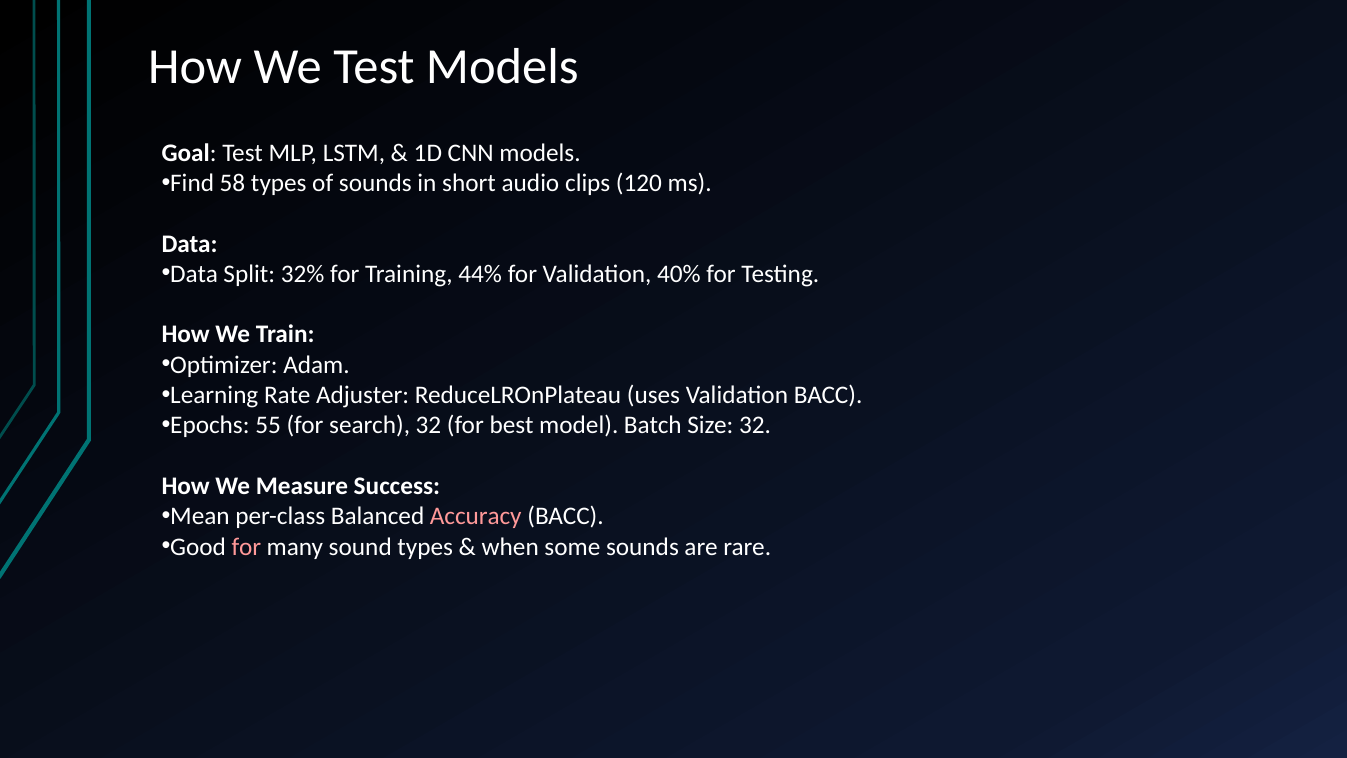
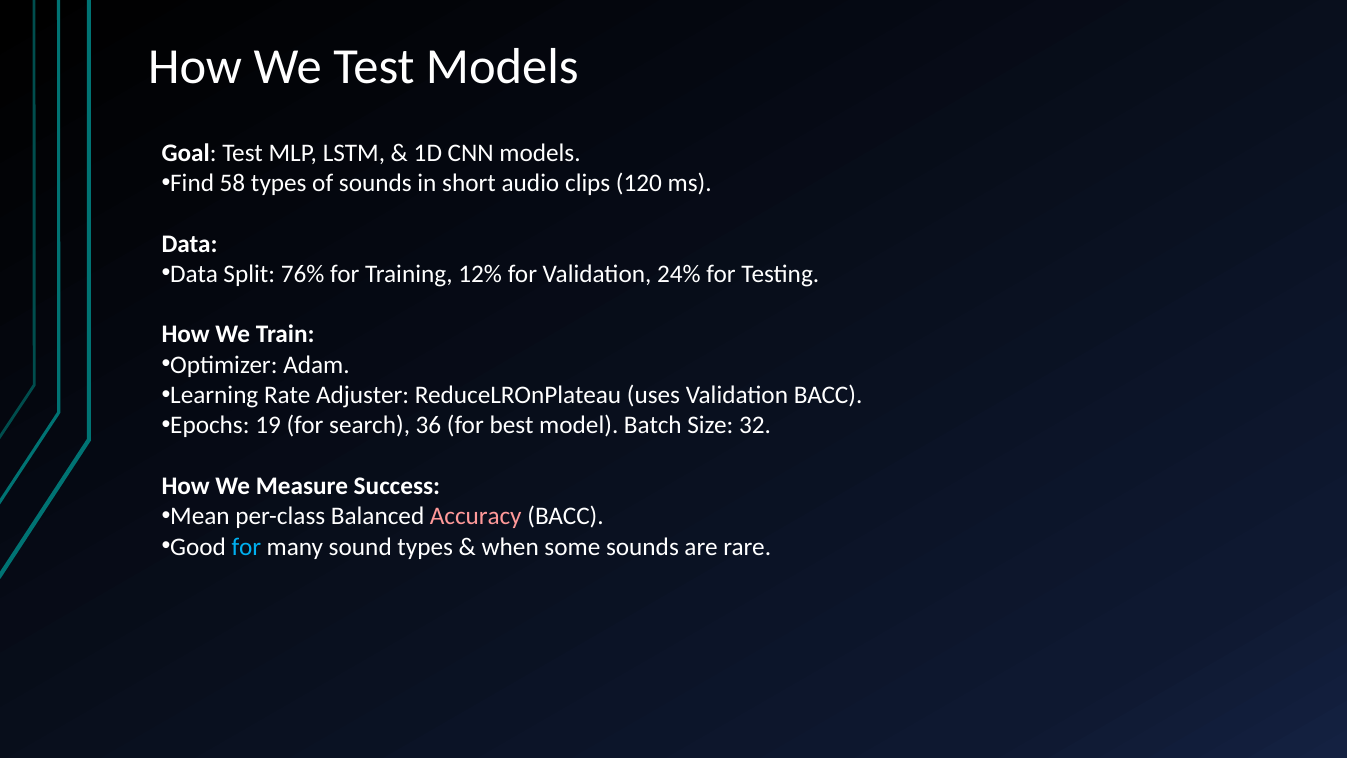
32%: 32% -> 76%
44%: 44% -> 12%
40%: 40% -> 24%
55: 55 -> 19
search 32: 32 -> 36
for at (246, 547) colour: pink -> light blue
